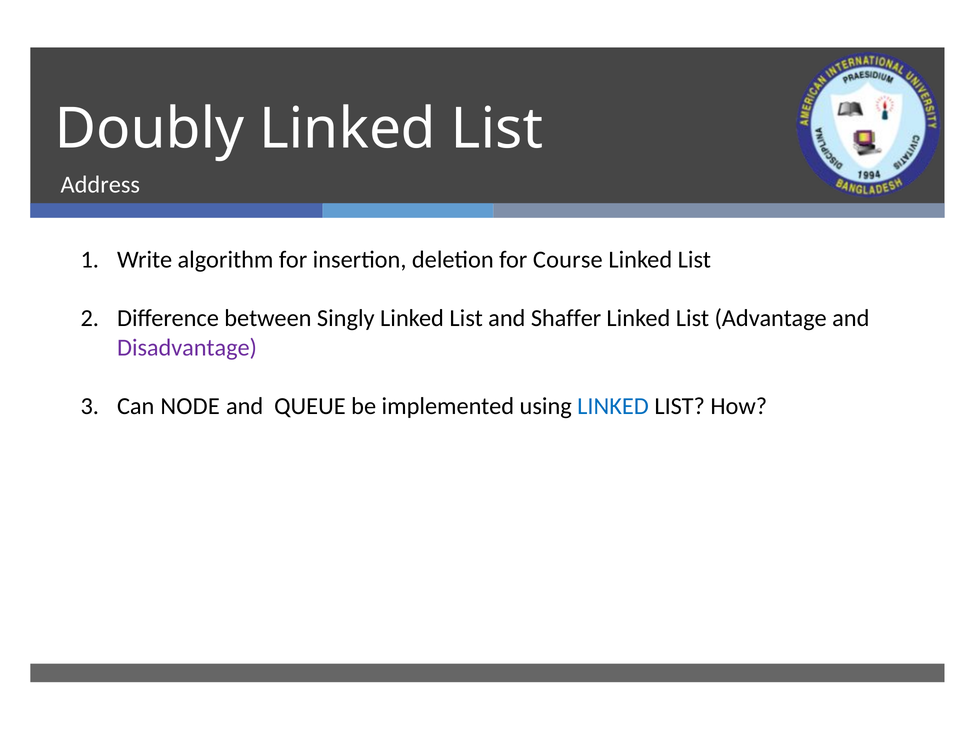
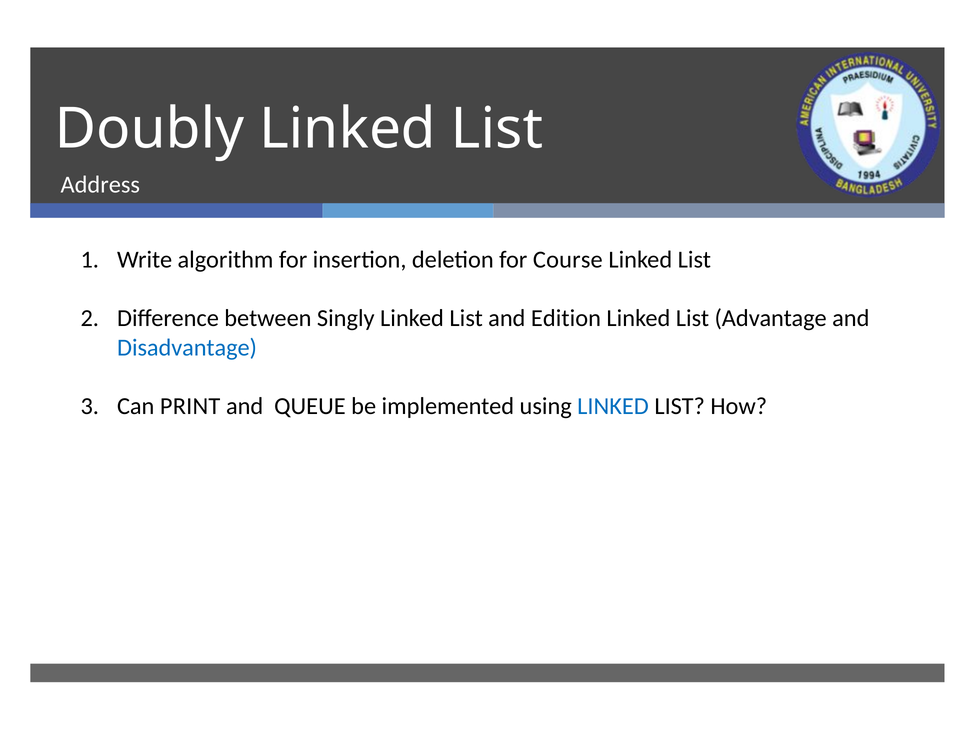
Shaffer: Shaffer -> Edition
Disadvantage colour: purple -> blue
NODE: NODE -> PRINT
